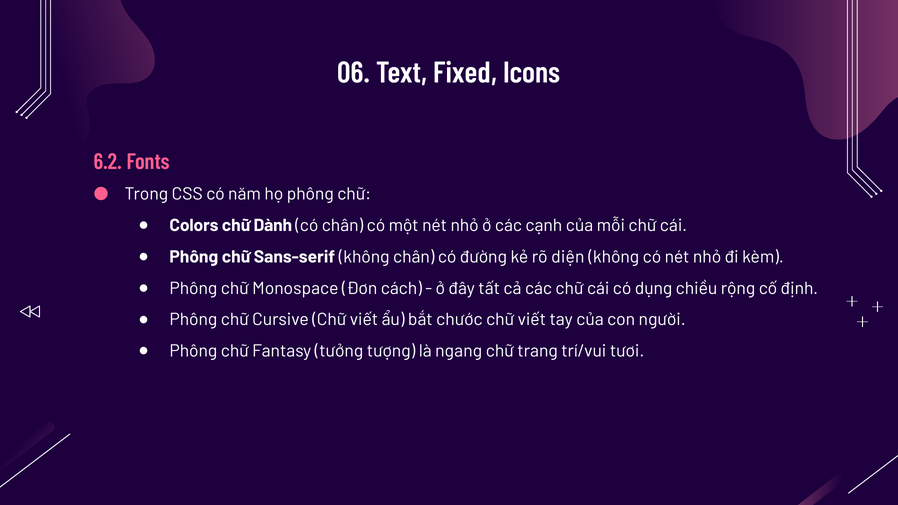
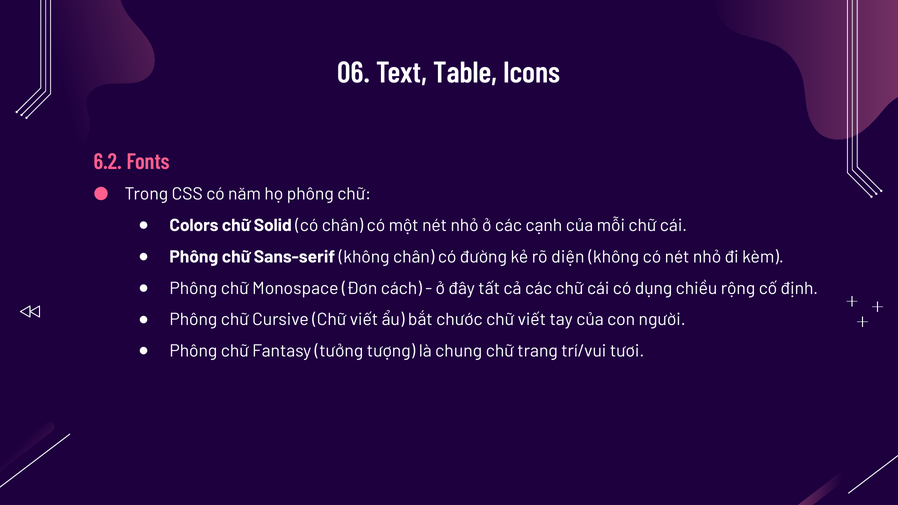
Fixed: Fixed -> Table
Dành: Dành -> Solid
ngang: ngang -> chung
